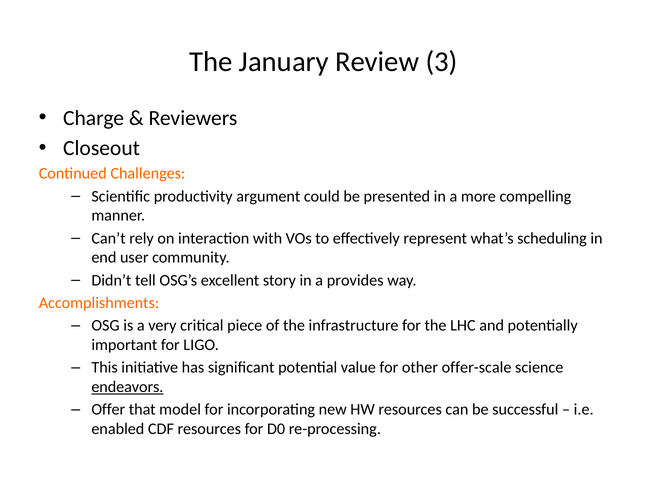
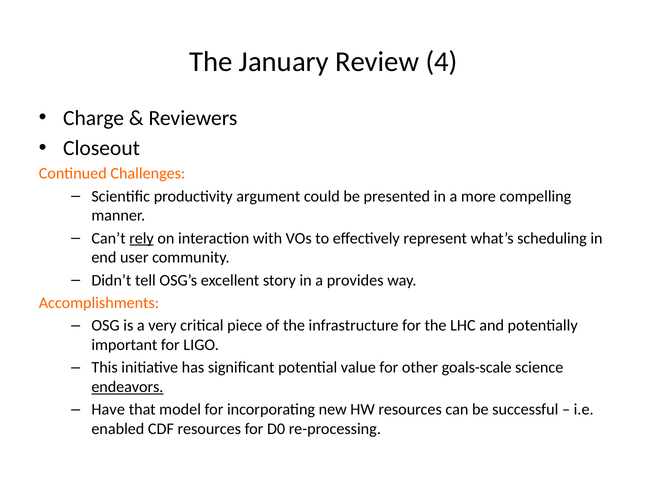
3: 3 -> 4
rely underline: none -> present
offer-scale: offer-scale -> goals-scale
Offer: Offer -> Have
